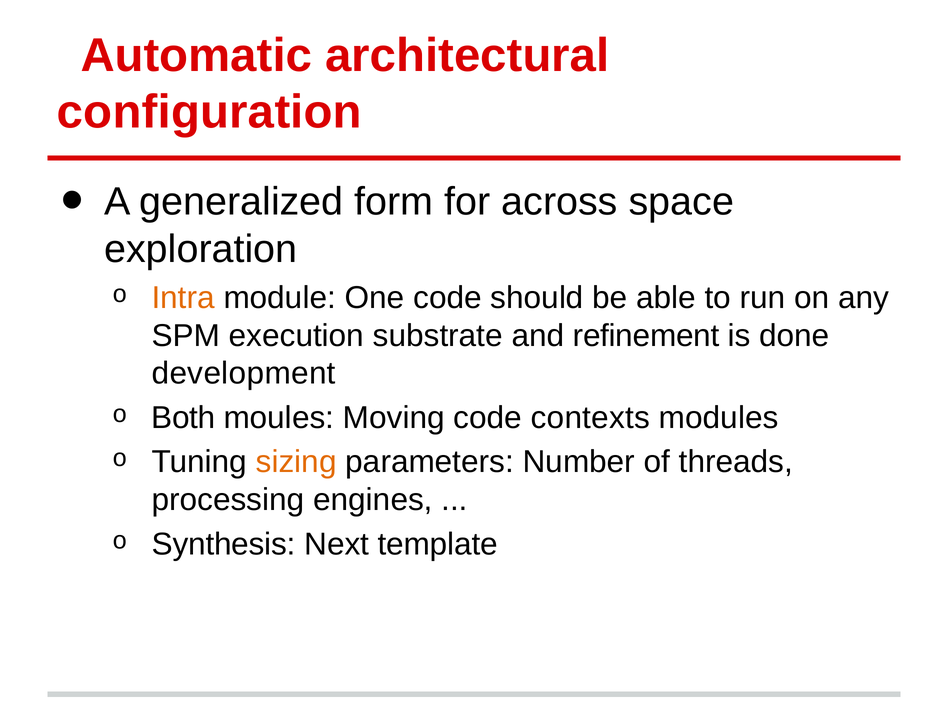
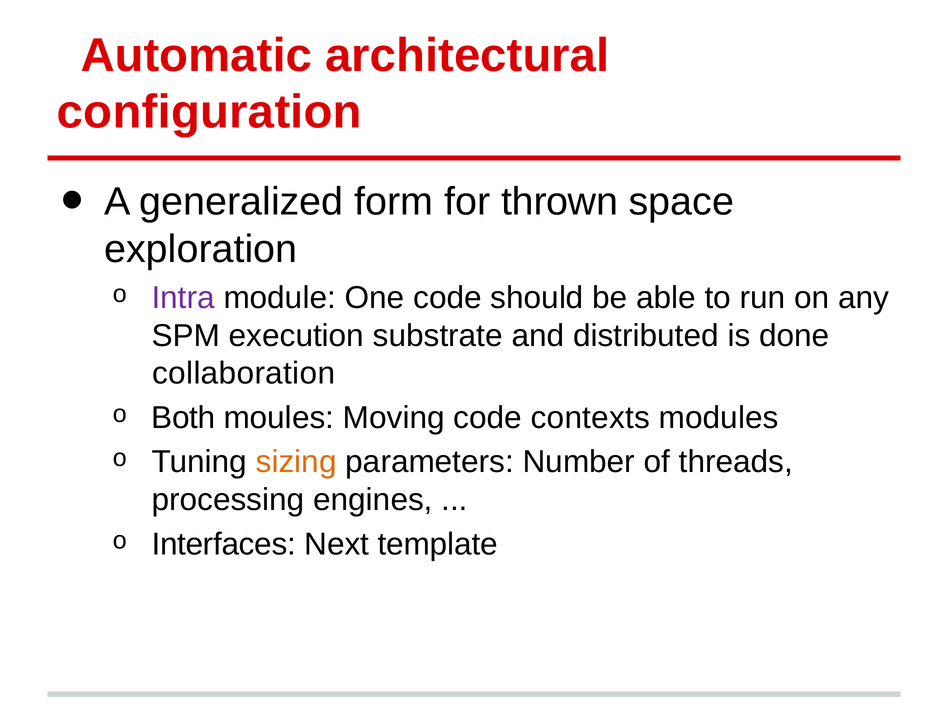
across: across -> thrown
Intra colour: orange -> purple
refinement: refinement -> distributed
development: development -> collaboration
Synthesis: Synthesis -> Interfaces
